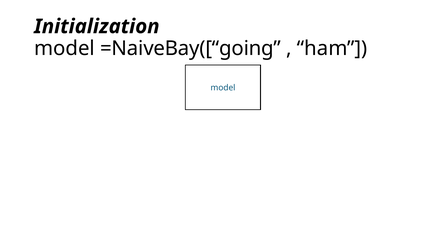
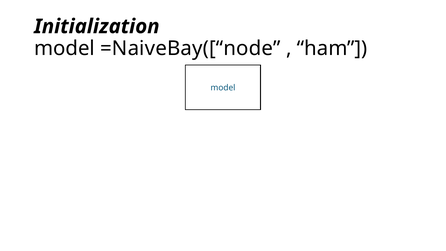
=NaiveBay([“going: =NaiveBay([“going -> =NaiveBay([“node
